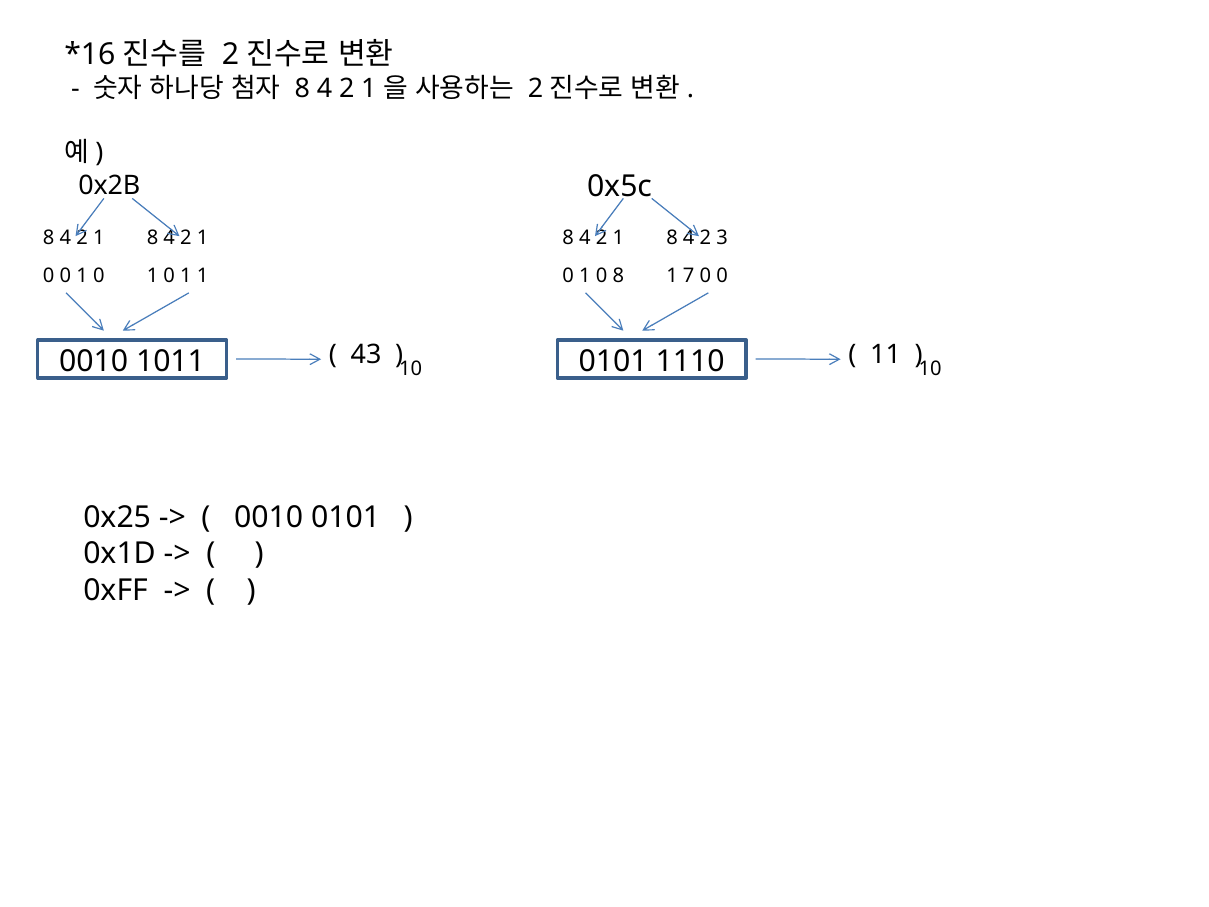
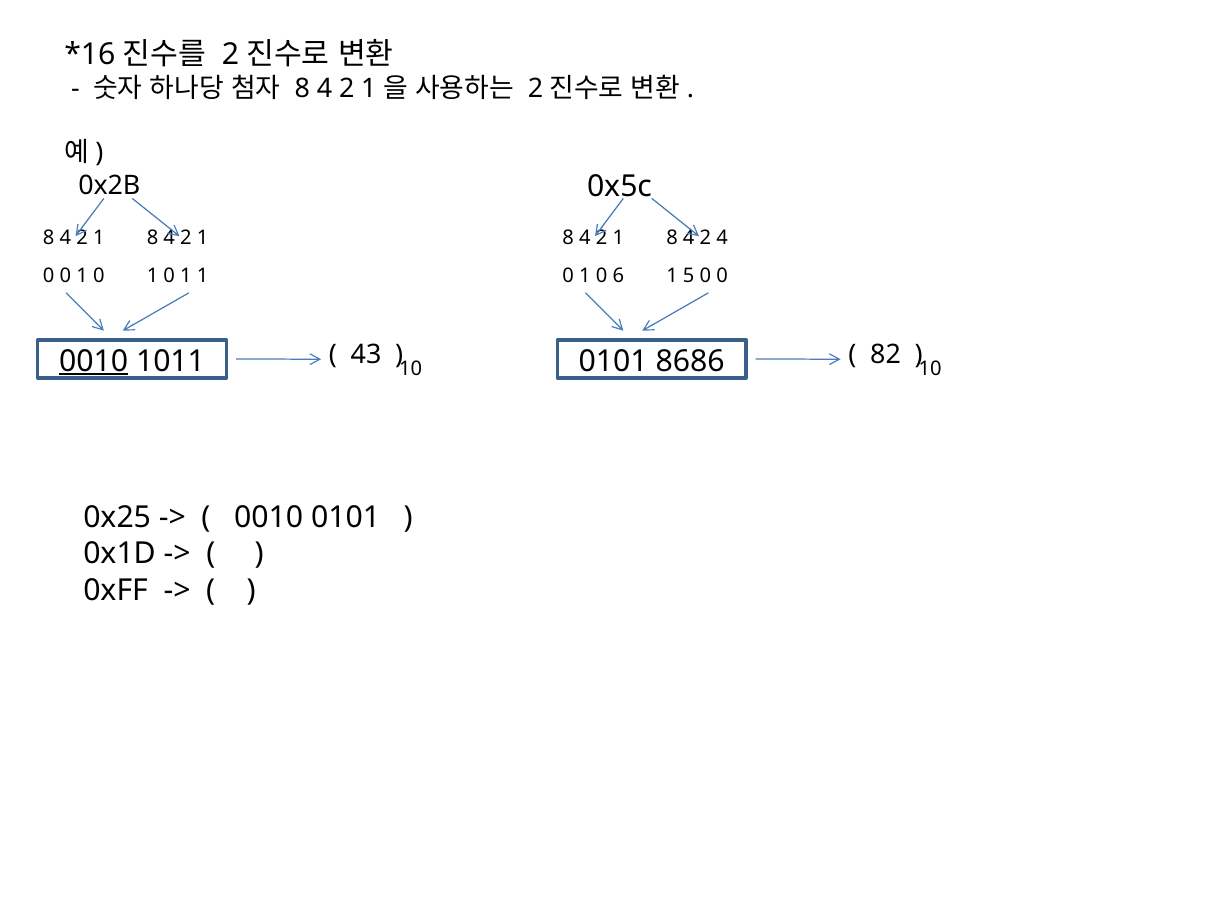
2 3: 3 -> 4
8 at (618, 276): 8 -> 6
7: 7 -> 5
0010 at (94, 361) underline: none -> present
1110: 1110 -> 8686
11: 11 -> 82
